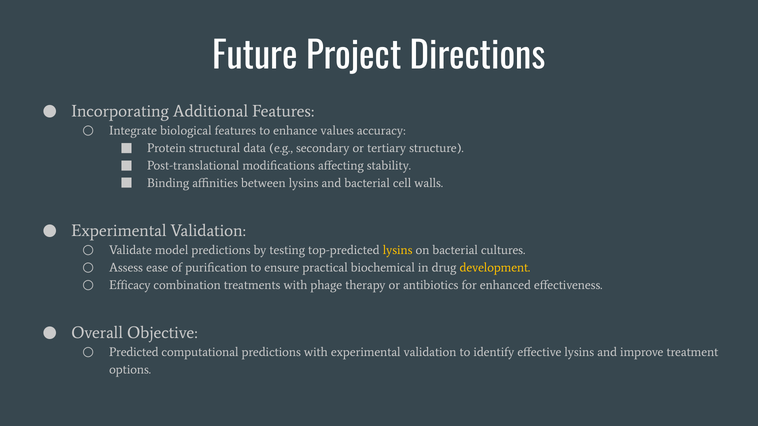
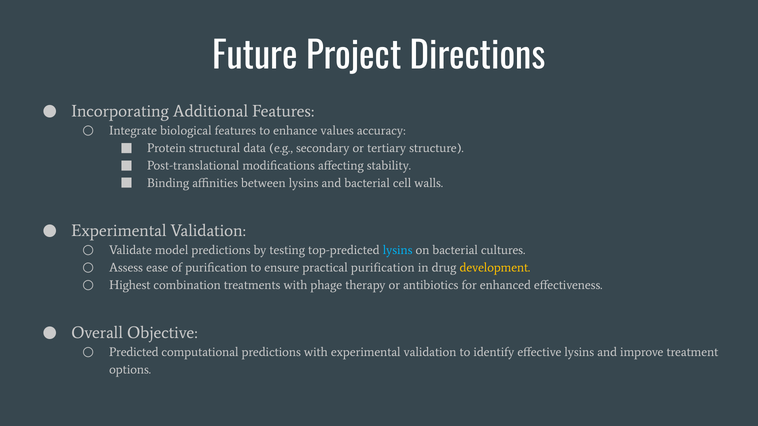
lysins at (398, 250) colour: yellow -> light blue
practical biochemical: biochemical -> purification
Efficacy: Efficacy -> Highest
